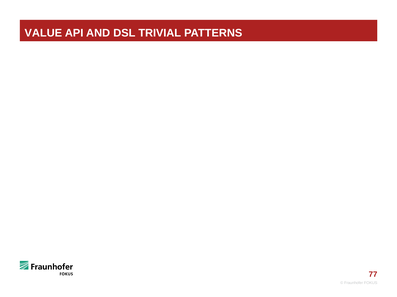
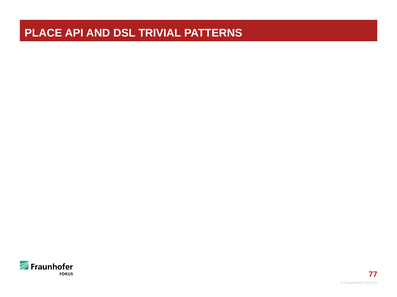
VALUE: VALUE -> PLACE
